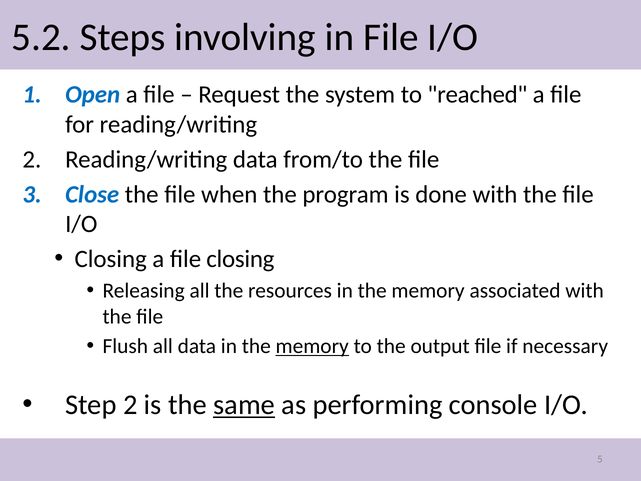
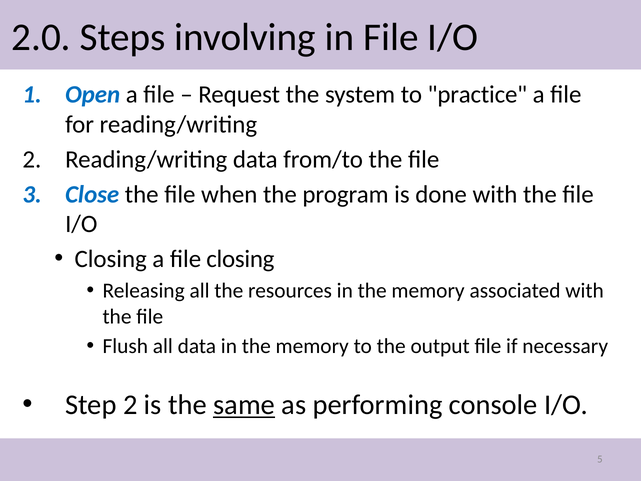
5.2: 5.2 -> 2.0
reached: reached -> practice
memory at (312, 346) underline: present -> none
